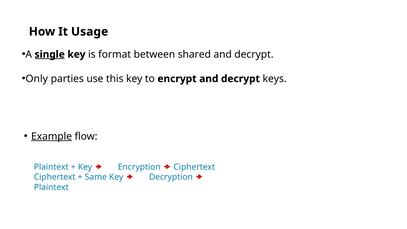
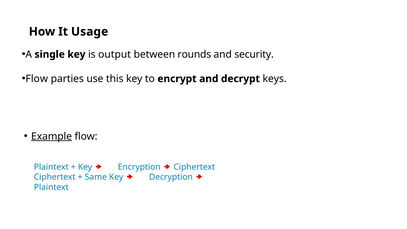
single underline: present -> none
format: format -> output
shared: shared -> rounds
decrypt at (254, 54): decrypt -> security
Only at (37, 79): Only -> Flow
